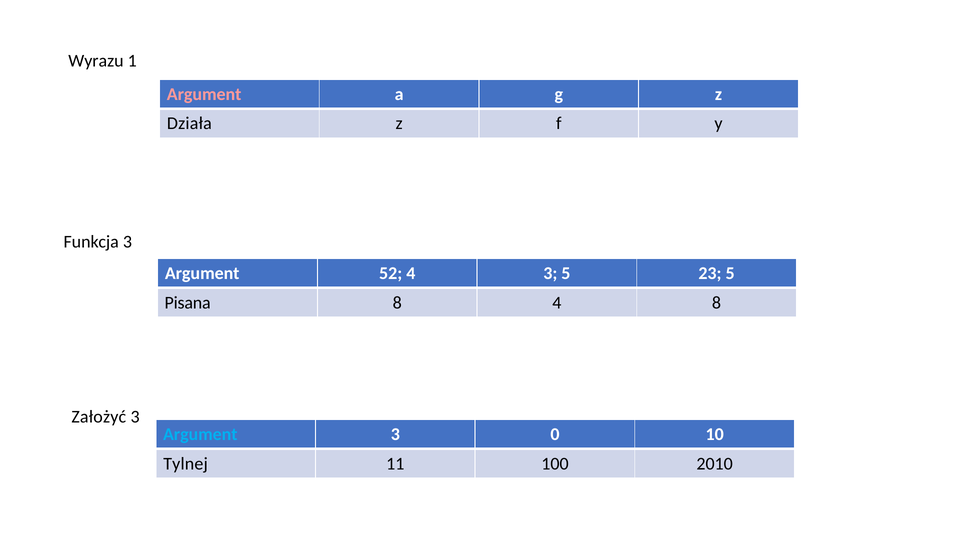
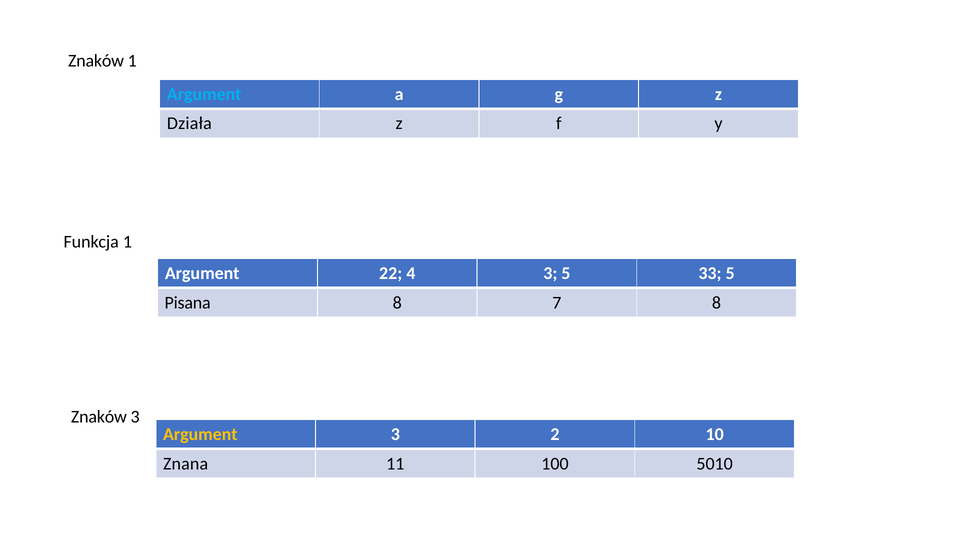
Wyrazu at (96, 61): Wyrazu -> Znaków
Argument at (204, 94) colour: pink -> light blue
Funkcja 3: 3 -> 1
52: 52 -> 22
23: 23 -> 33
8 4: 4 -> 7
Założyć at (99, 417): Założyć -> Znaków
Argument at (200, 434) colour: light blue -> yellow
0: 0 -> 2
Tylnej: Tylnej -> Znana
2010: 2010 -> 5010
